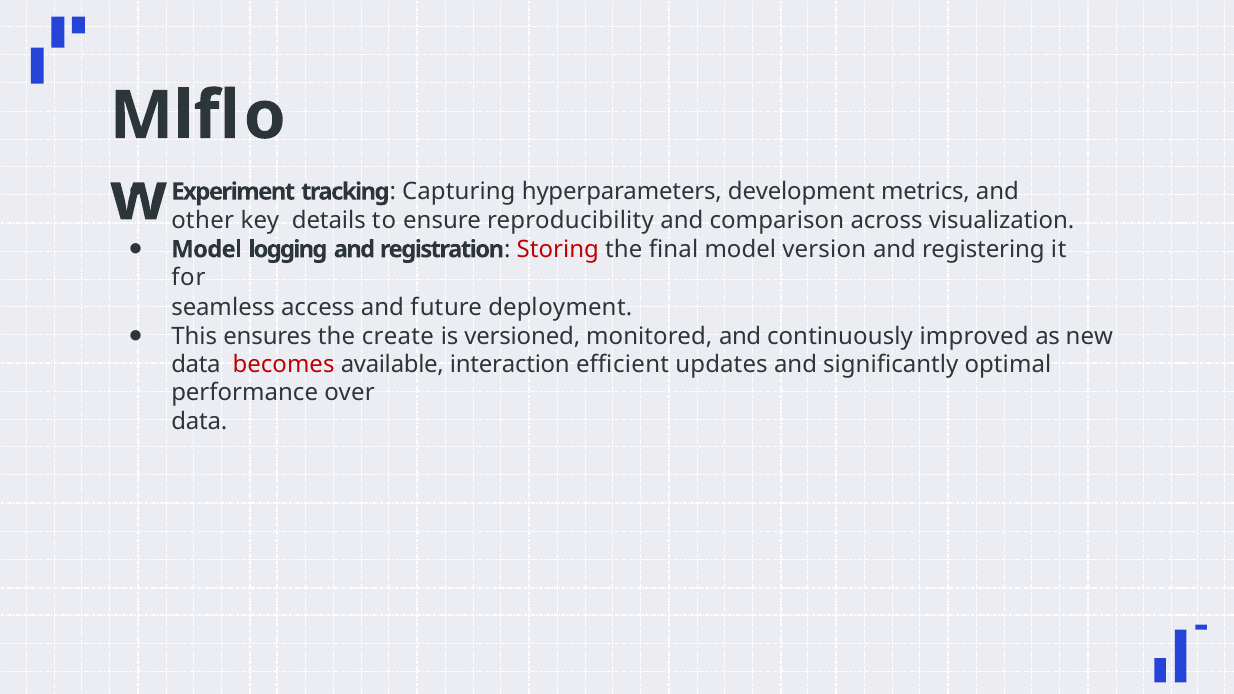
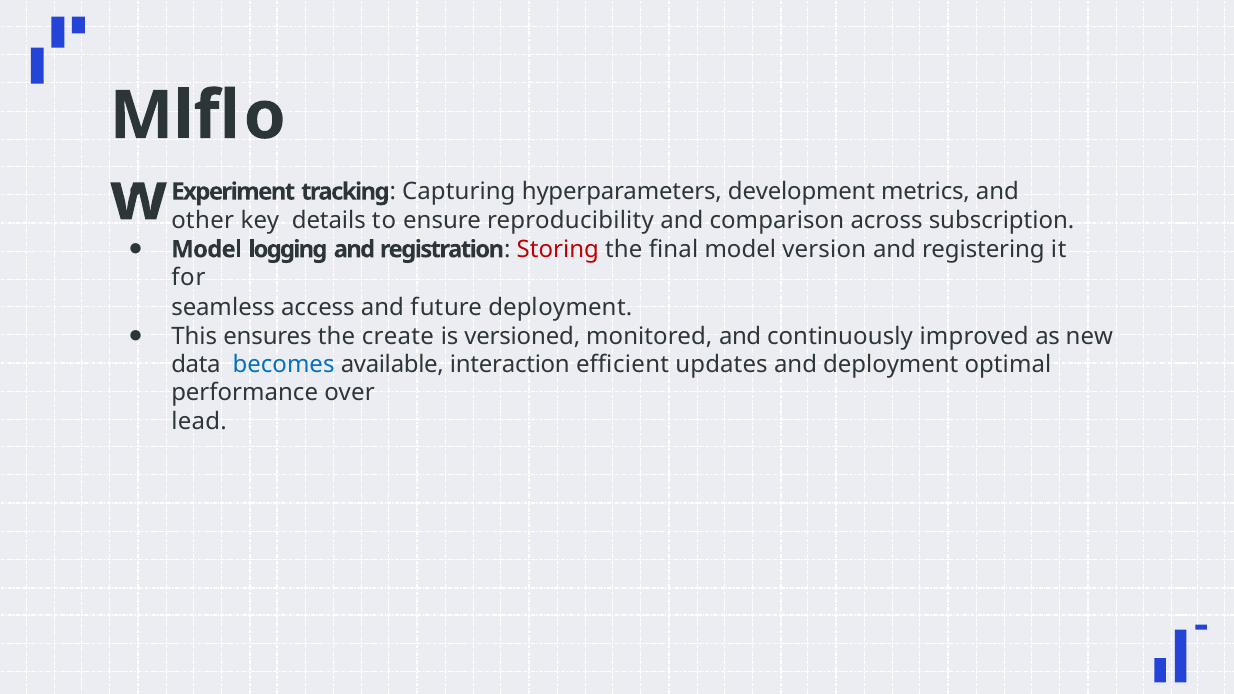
visualization: visualization -> subscription
becomes colour: red -> blue
and significantly: significantly -> deployment
data at (199, 422): data -> lead
